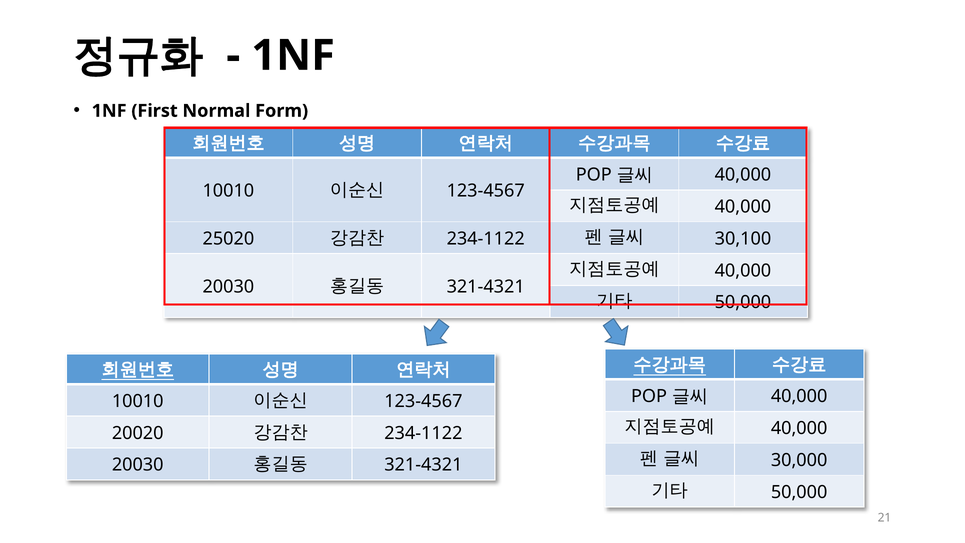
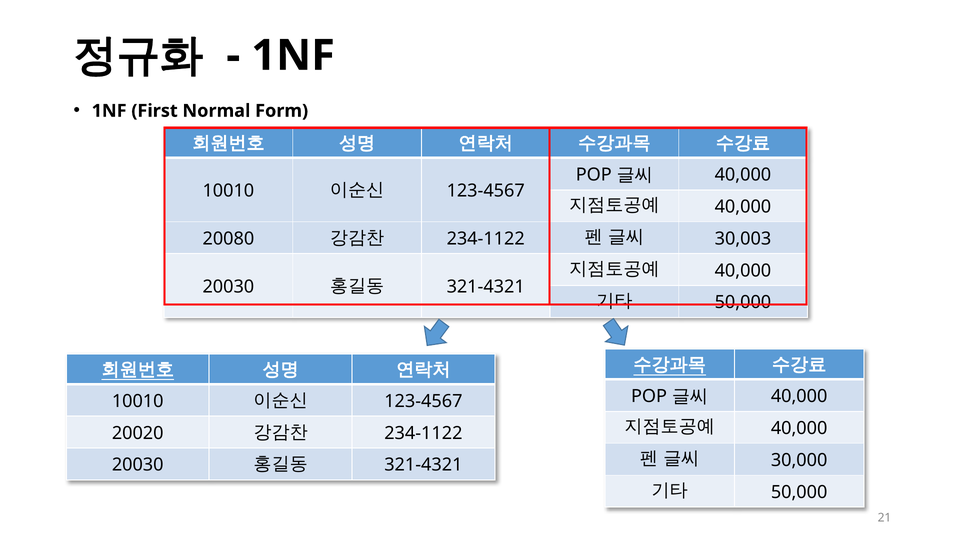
25020: 25020 -> 20080
30,100: 30,100 -> 30,003
